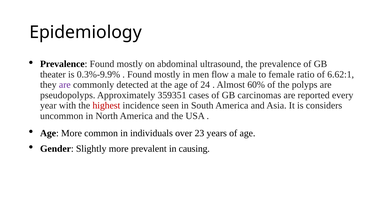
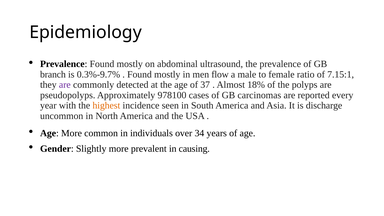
theater: theater -> branch
0.3%-9.9%: 0.3%-9.9% -> 0.3%-9.7%
6.62:1: 6.62:1 -> 7.15:1
24: 24 -> 37
60%: 60% -> 18%
359351: 359351 -> 978100
highest colour: red -> orange
considers: considers -> discharge
23: 23 -> 34
